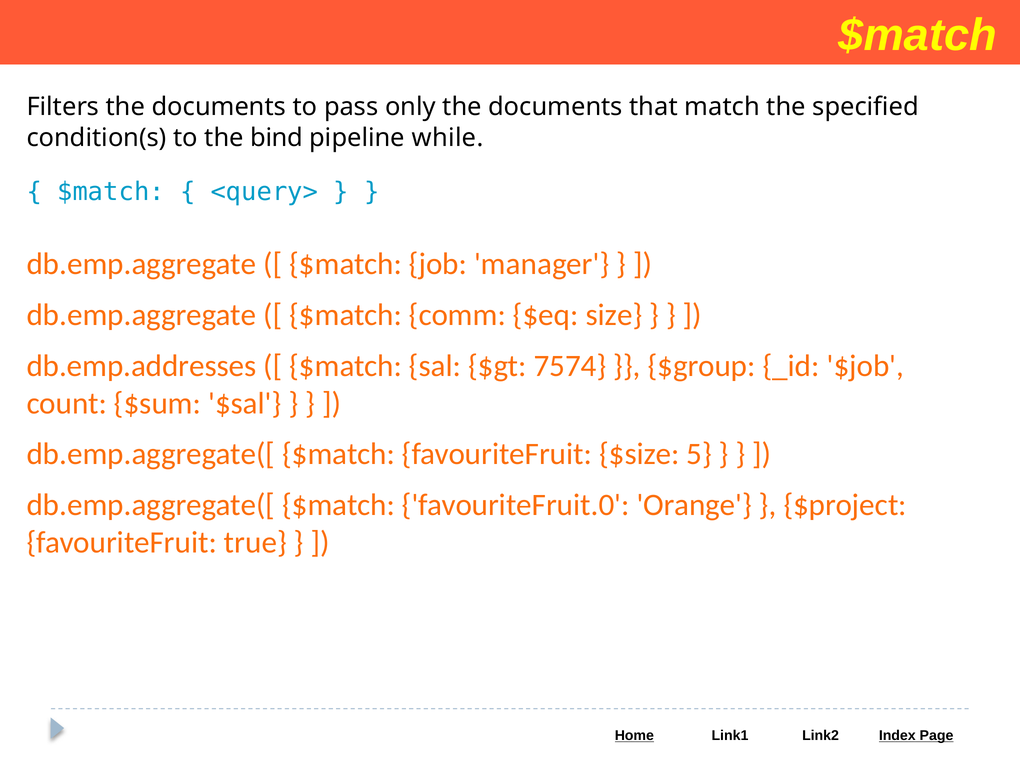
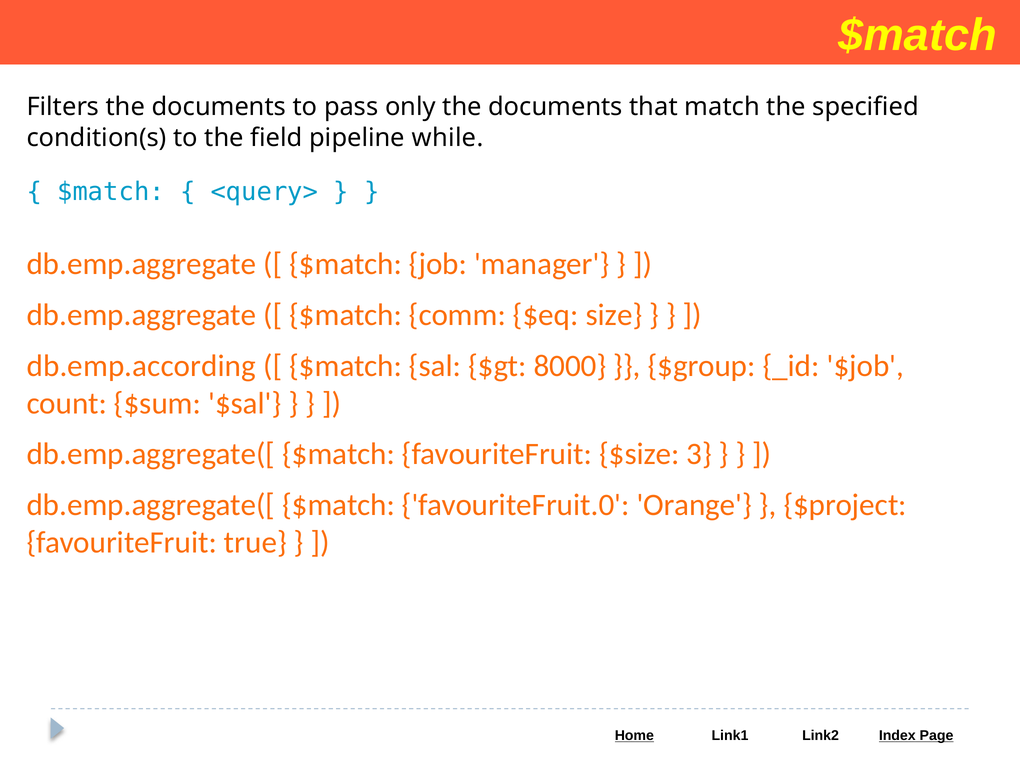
bind: bind -> field
db.emp.addresses: db.emp.addresses -> db.emp.according
7574: 7574 -> 8000
5: 5 -> 3
